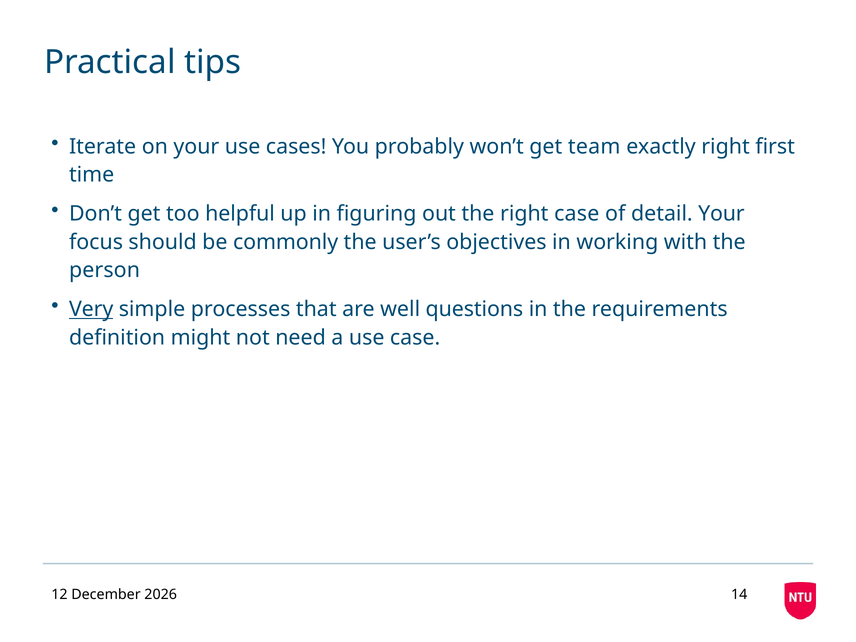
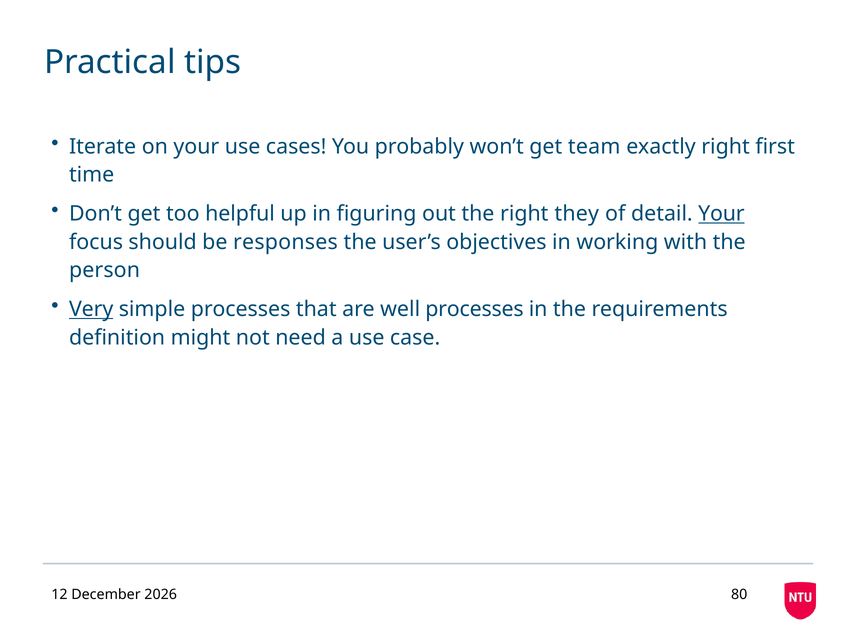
right case: case -> they
Your at (721, 214) underline: none -> present
commonly: commonly -> responses
well questions: questions -> processes
14: 14 -> 80
